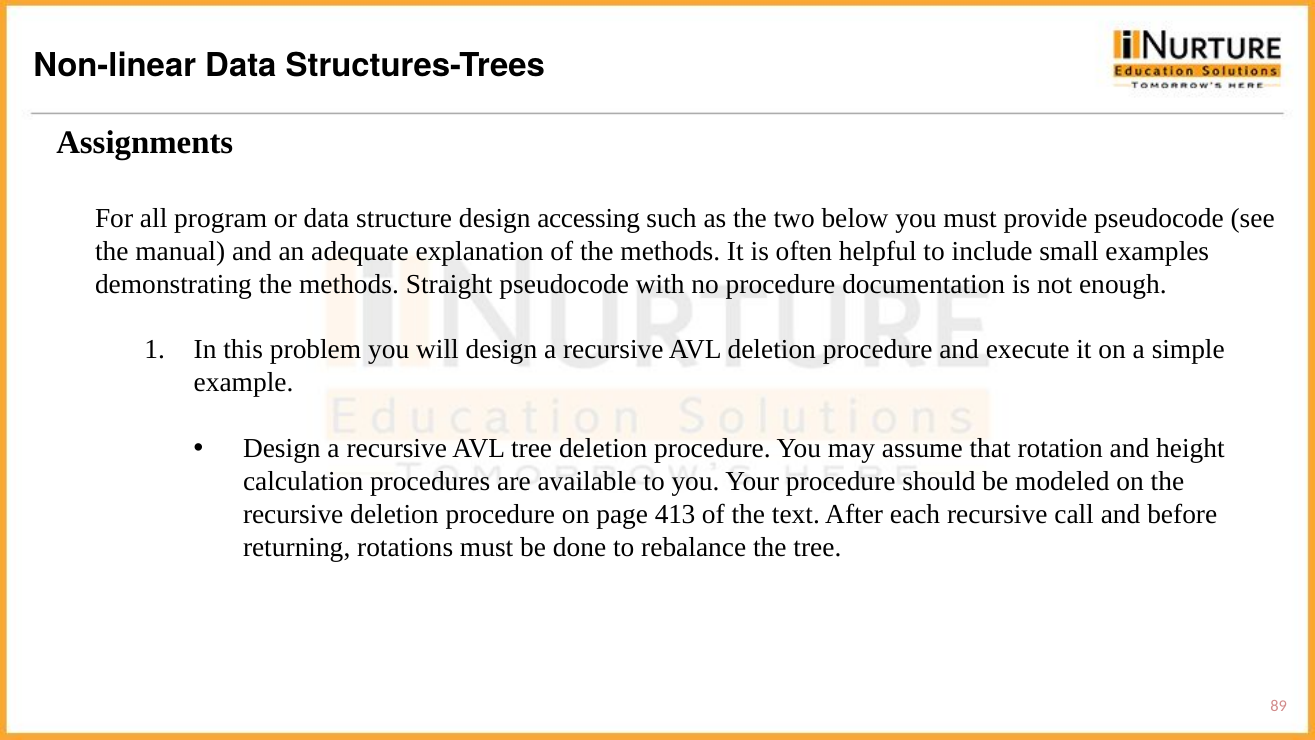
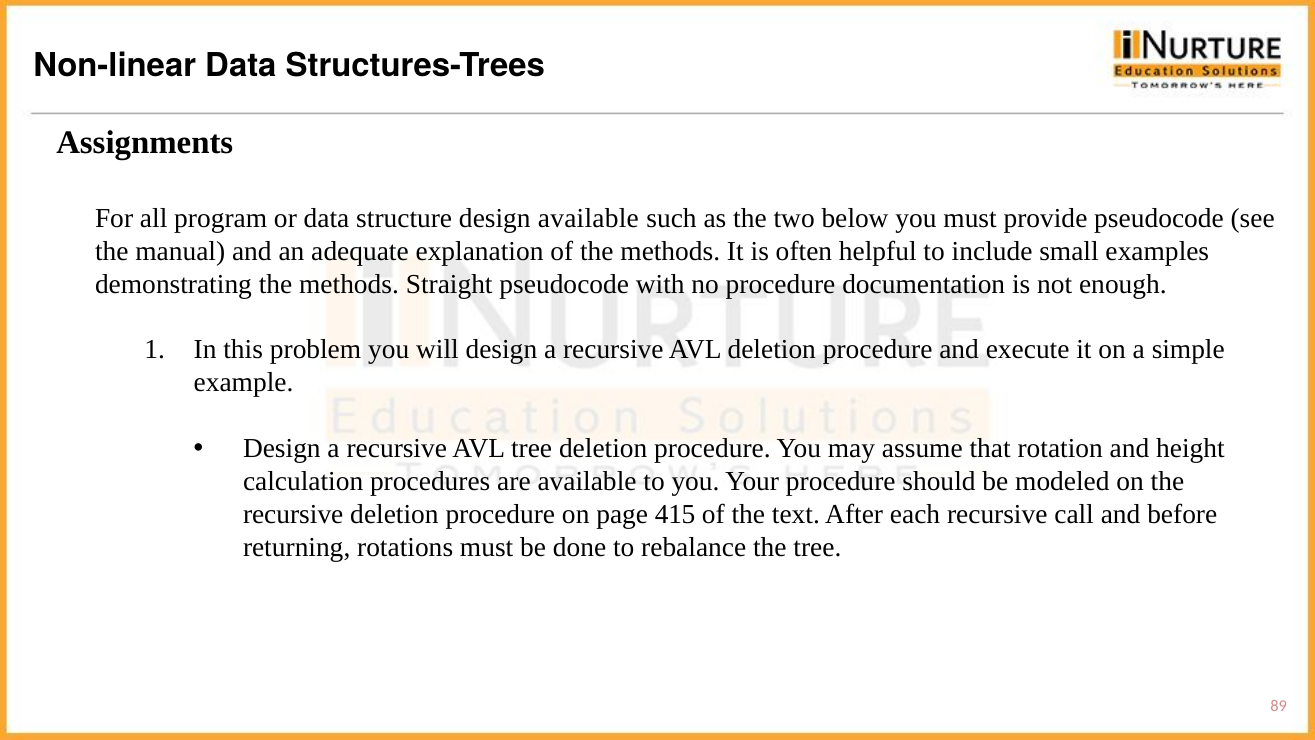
design accessing: accessing -> available
413: 413 -> 415
